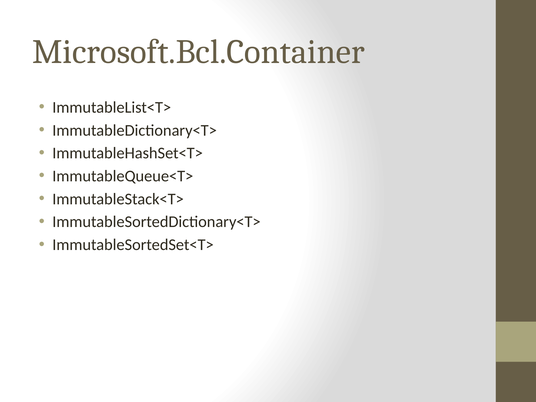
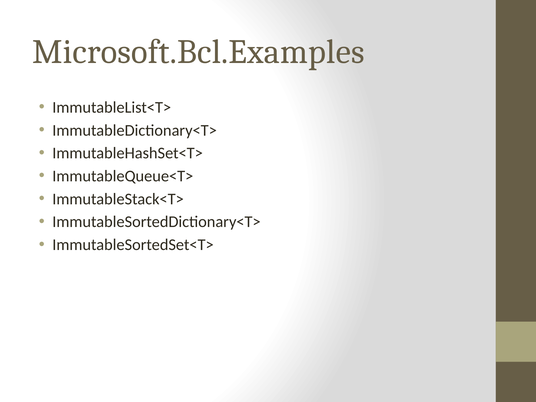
Microsoft.Bcl.Container: Microsoft.Bcl.Container -> Microsoft.Bcl.Examples
